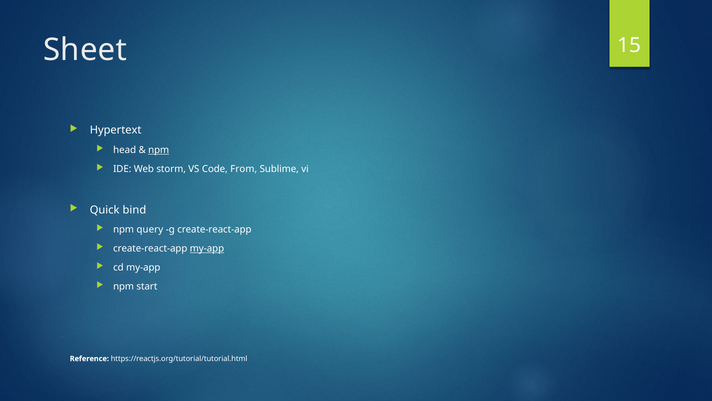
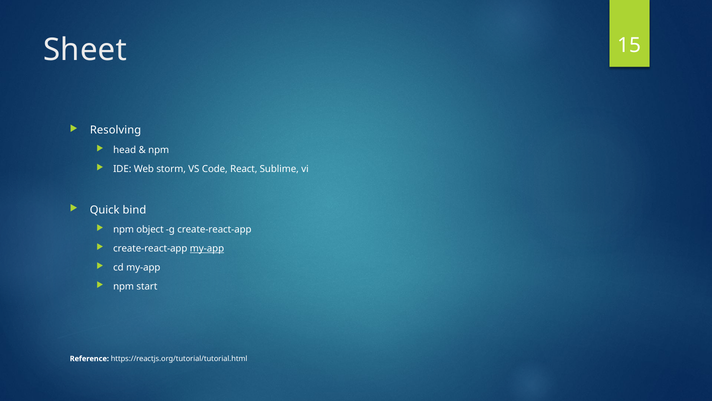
Hypertext: Hypertext -> Resolving
npm at (159, 150) underline: present -> none
From: From -> React
query: query -> object
